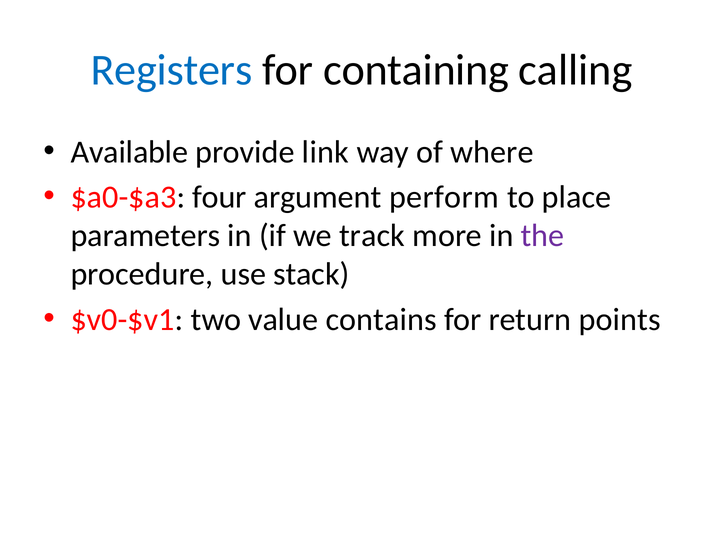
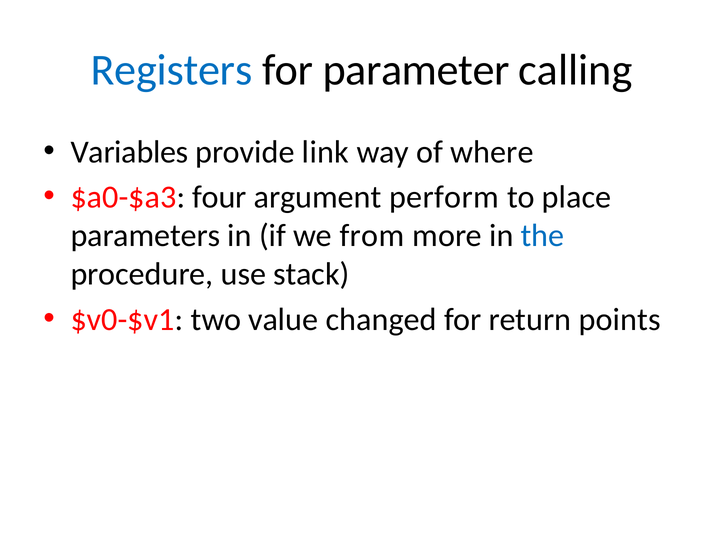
containing: containing -> parameter
Available: Available -> Variables
track: track -> from
the colour: purple -> blue
contains: contains -> changed
